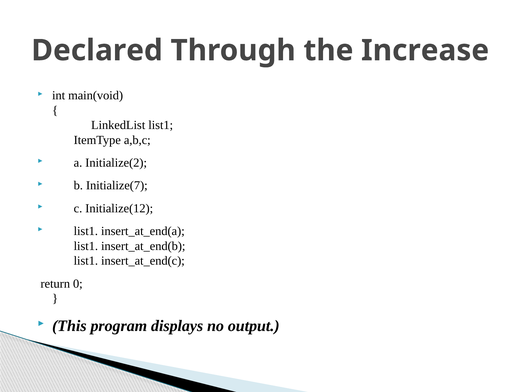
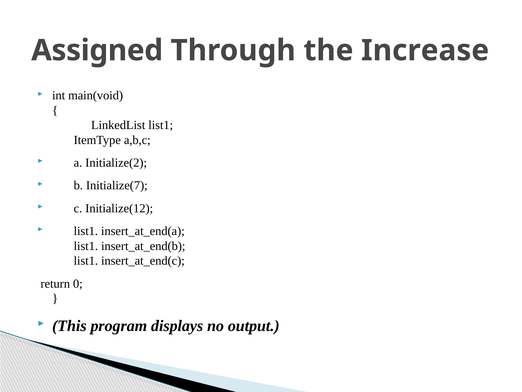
Declared: Declared -> Assigned
